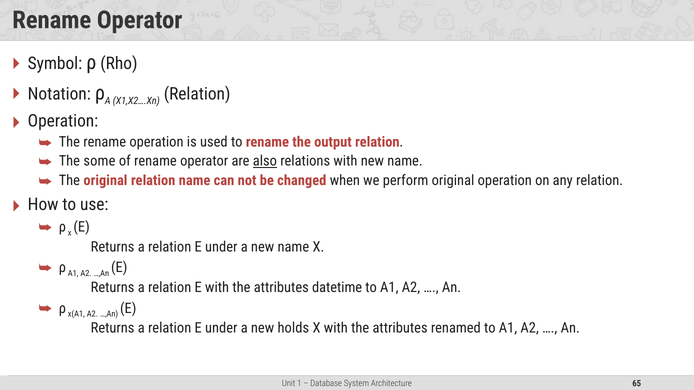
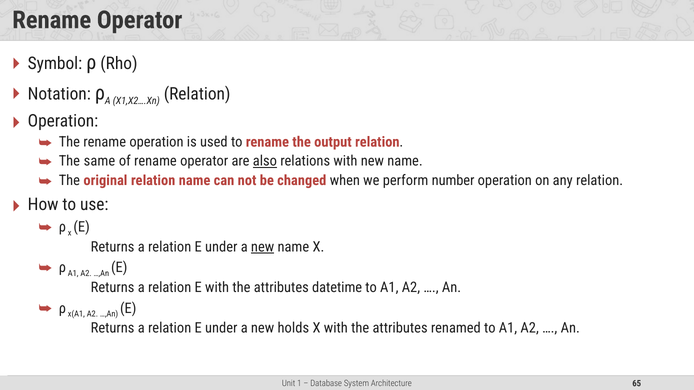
some: some -> same
perform original: original -> number
new at (263, 247) underline: none -> present
